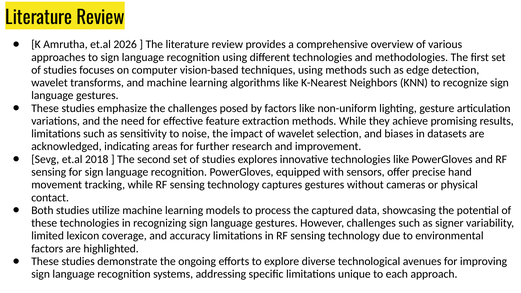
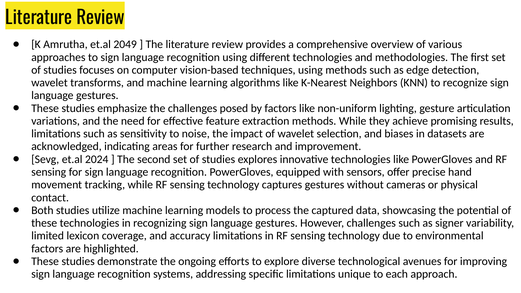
2026: 2026 -> 2049
2018: 2018 -> 2024
